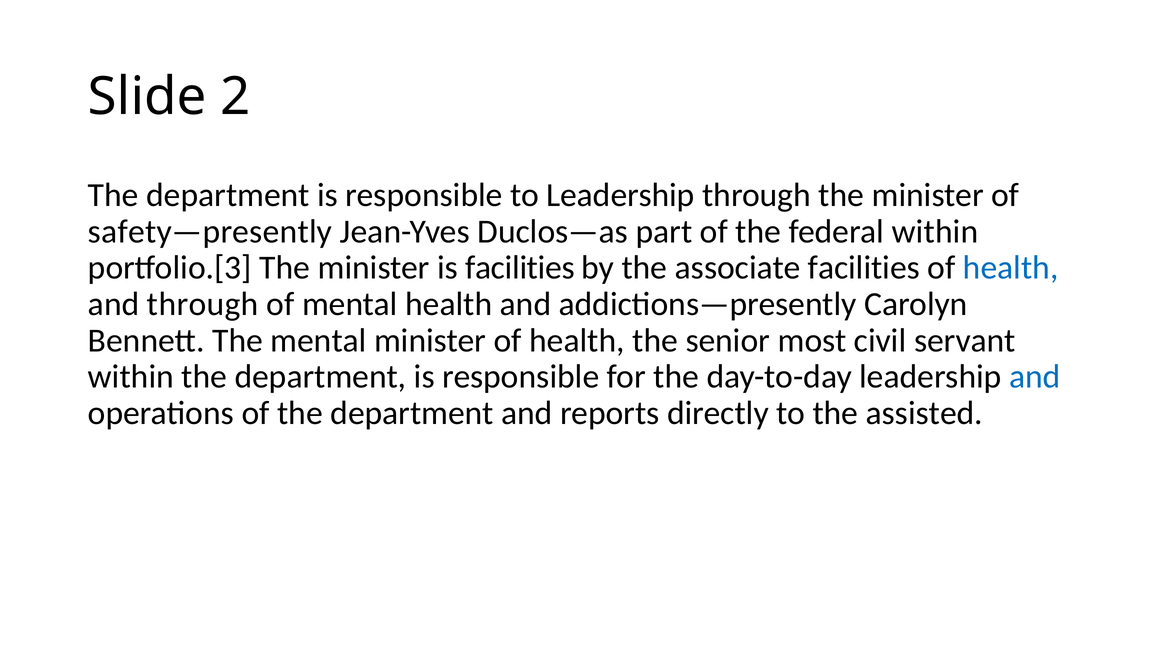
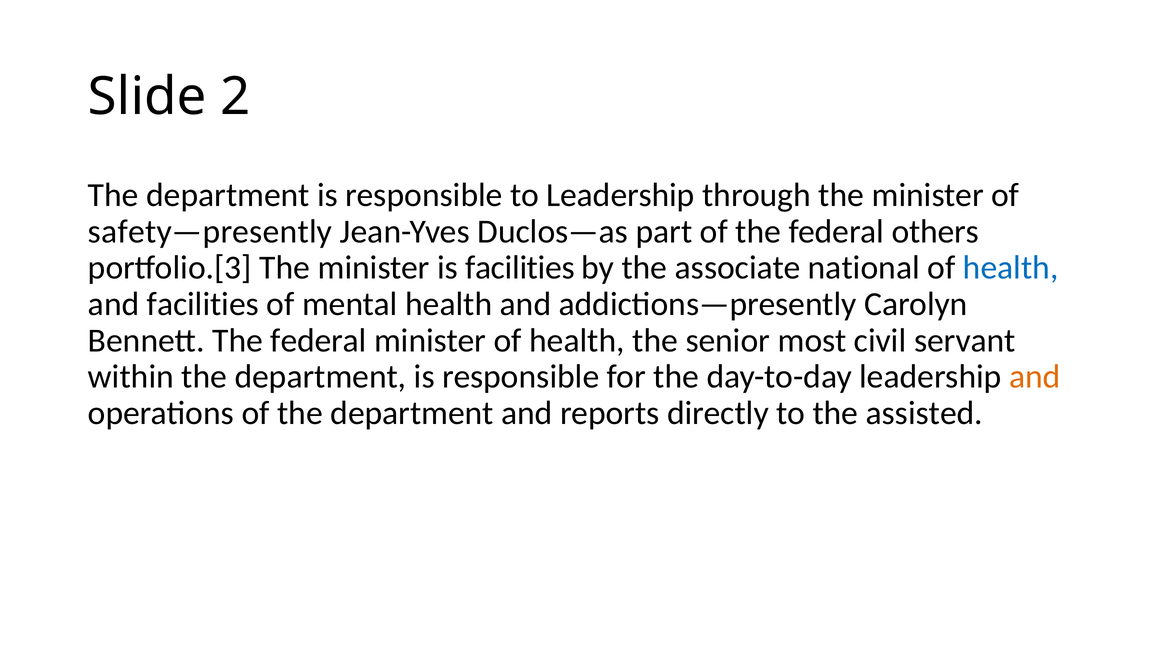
federal within: within -> others
associate facilities: facilities -> national
and through: through -> facilities
Bennett The mental: mental -> federal
and at (1035, 377) colour: blue -> orange
